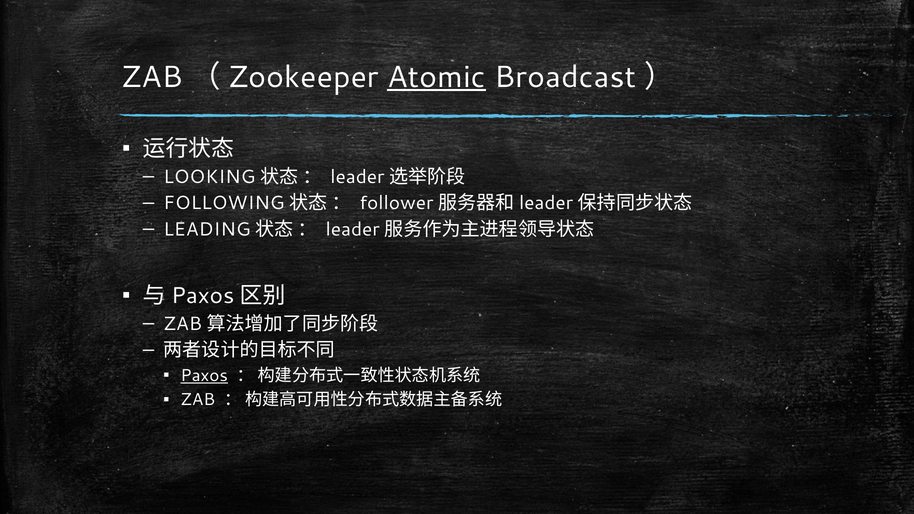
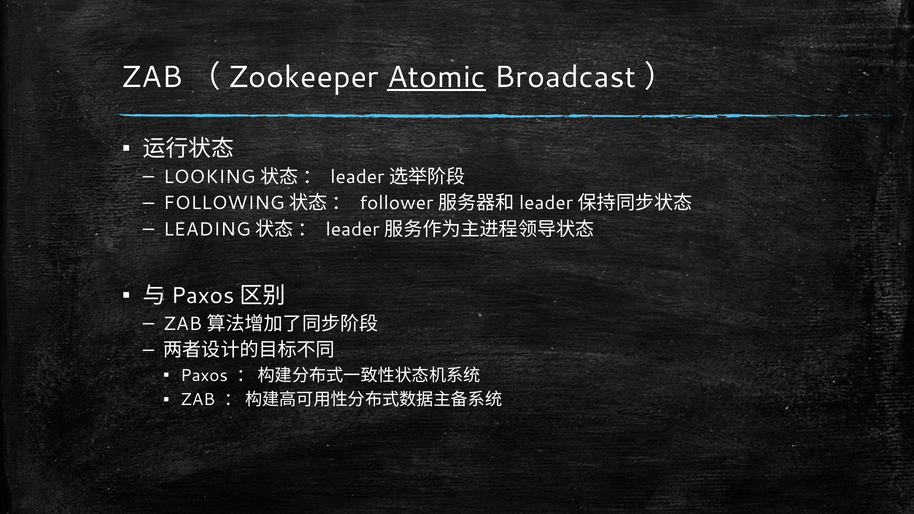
Paxos underline: present -> none
